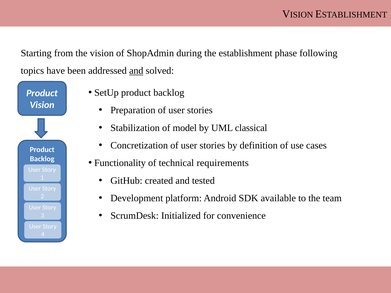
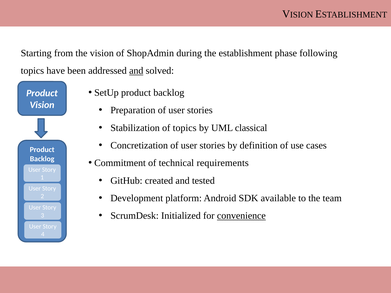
of model: model -> topics
Functionality: Functionality -> Commitment
convenience underline: none -> present
